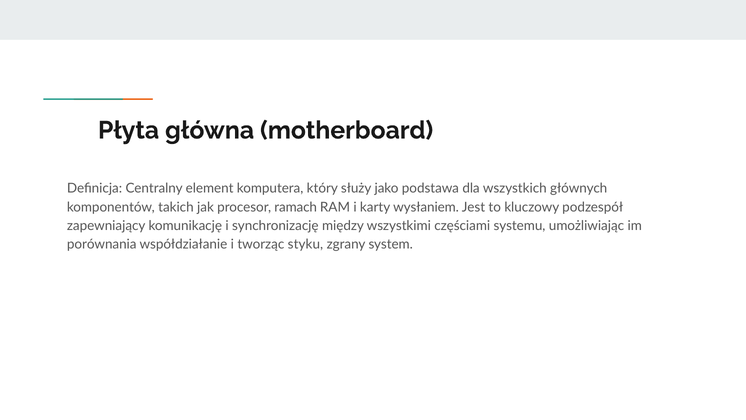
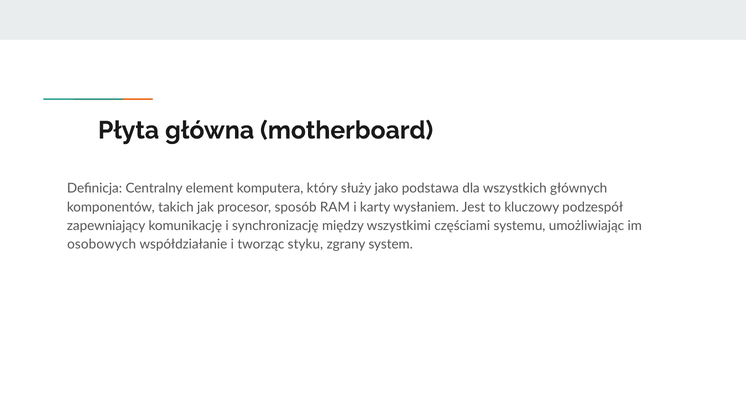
ramach: ramach -> sposób
porównania: porównania -> osobowych
